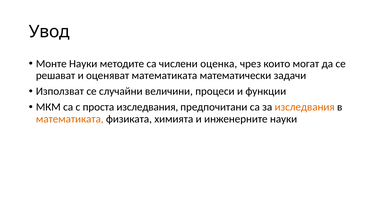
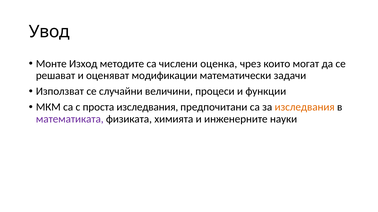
Монте Науки: Науки -> Изход
оценяват математиката: математиката -> модификации
математиката at (70, 119) colour: orange -> purple
